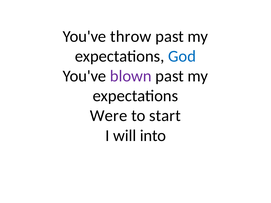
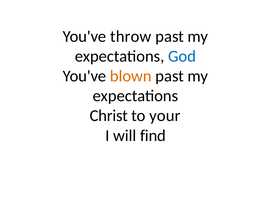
blown colour: purple -> orange
Were: Were -> Christ
start: start -> your
into: into -> find
